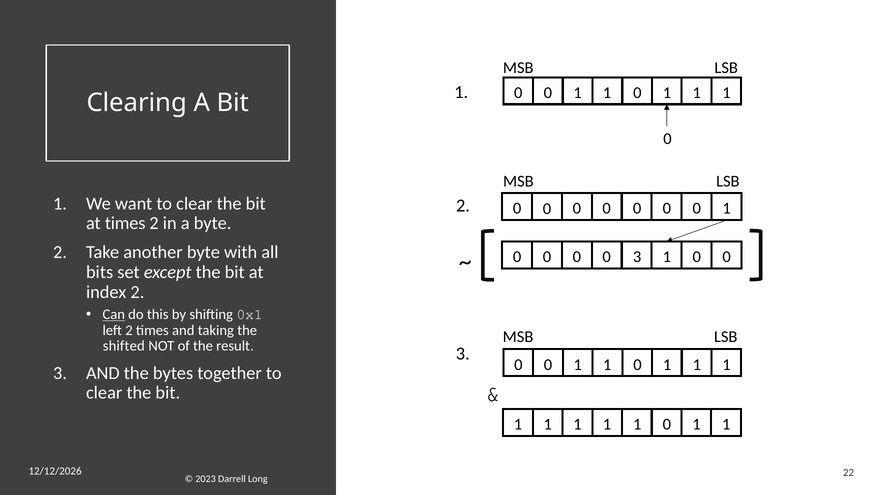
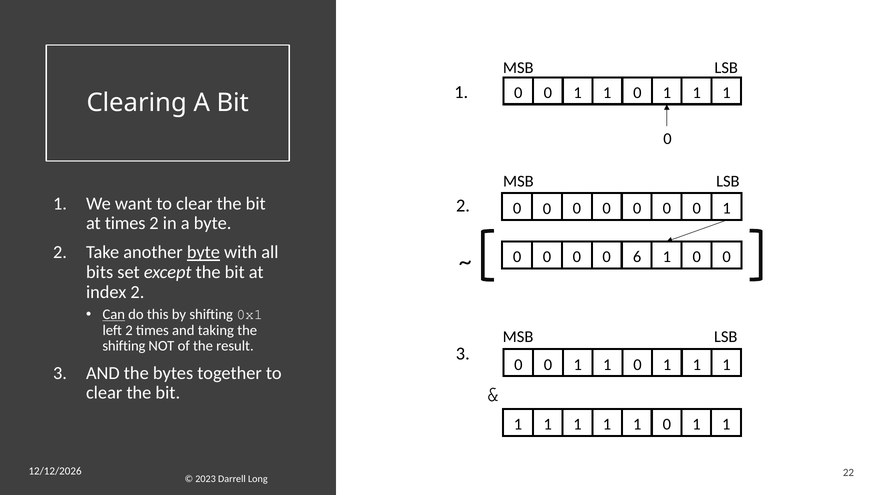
byte at (203, 252) underline: none -> present
0 3: 3 -> 6
shifted at (124, 346): shifted -> shifting
